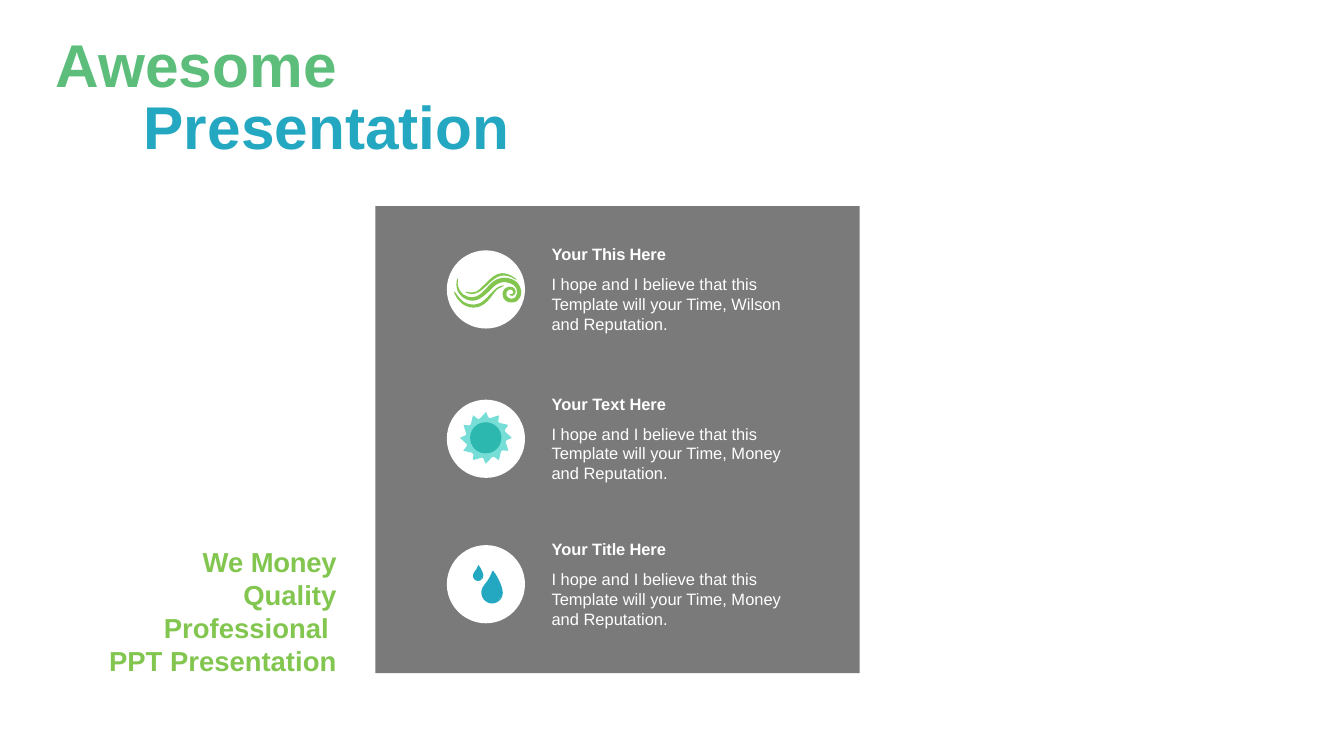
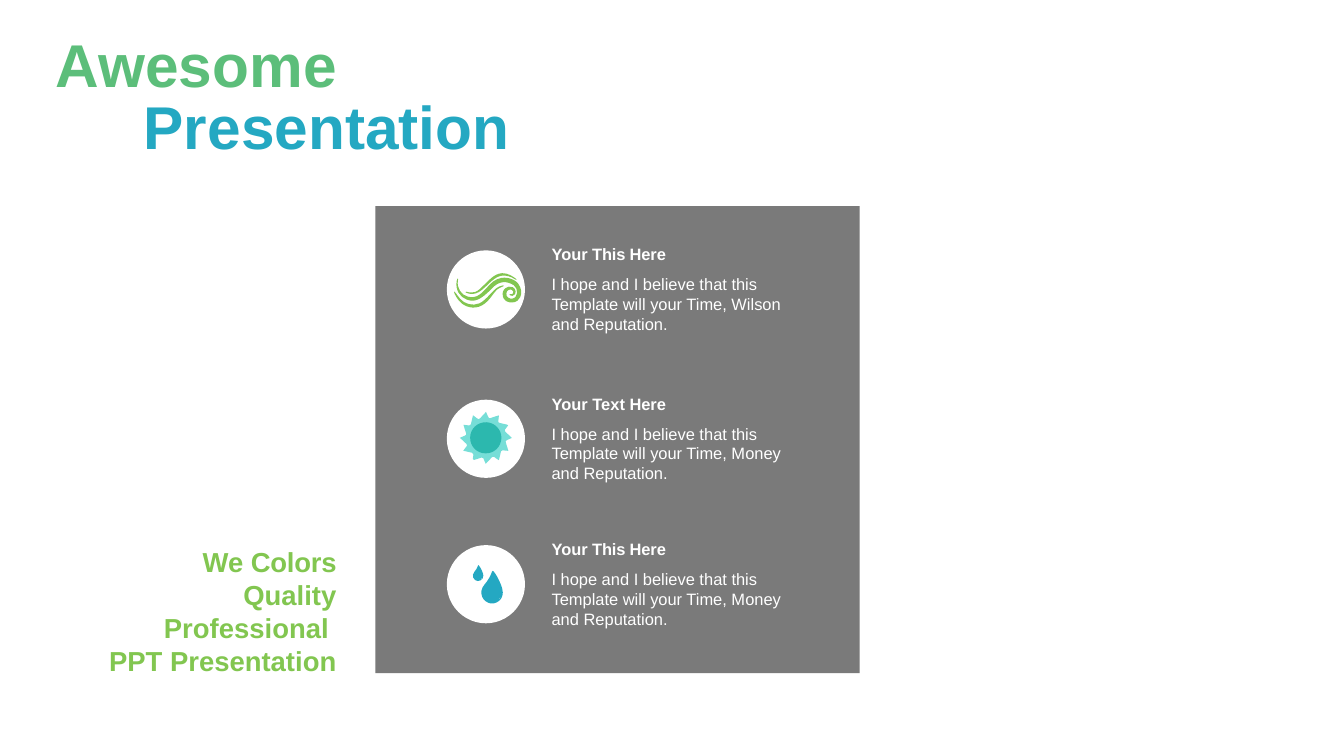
Title at (609, 550): Title -> This
We Money: Money -> Colors
